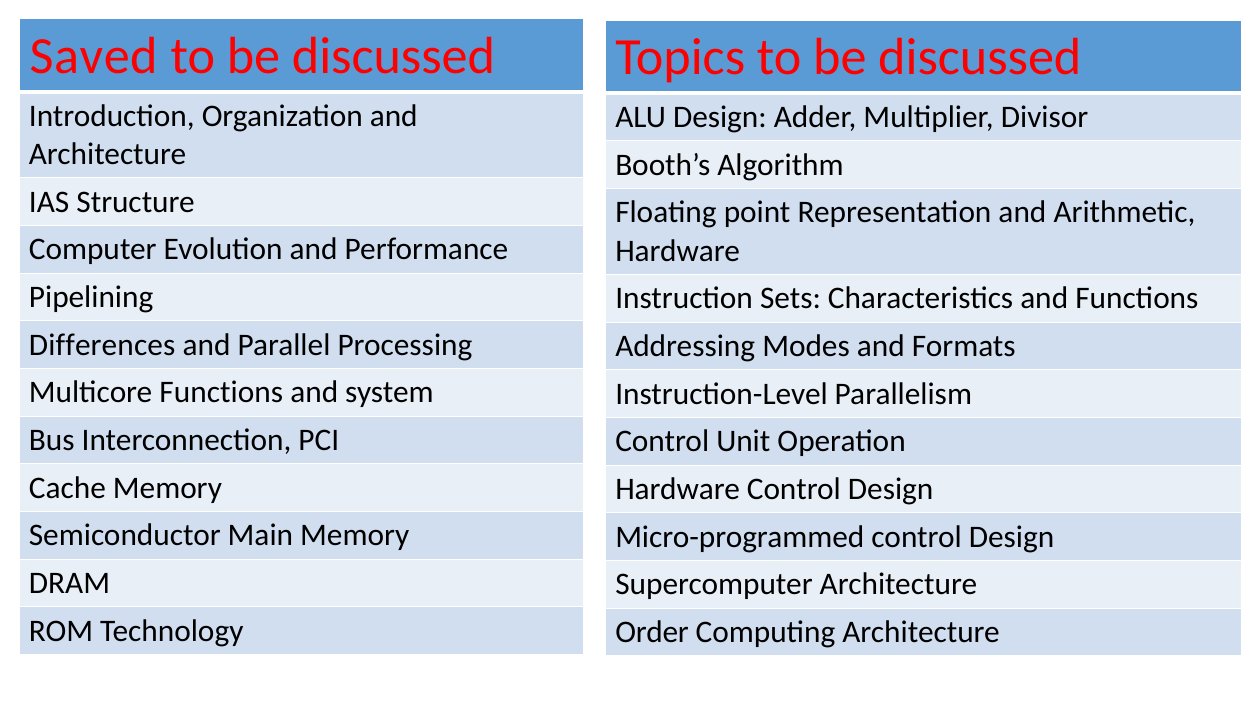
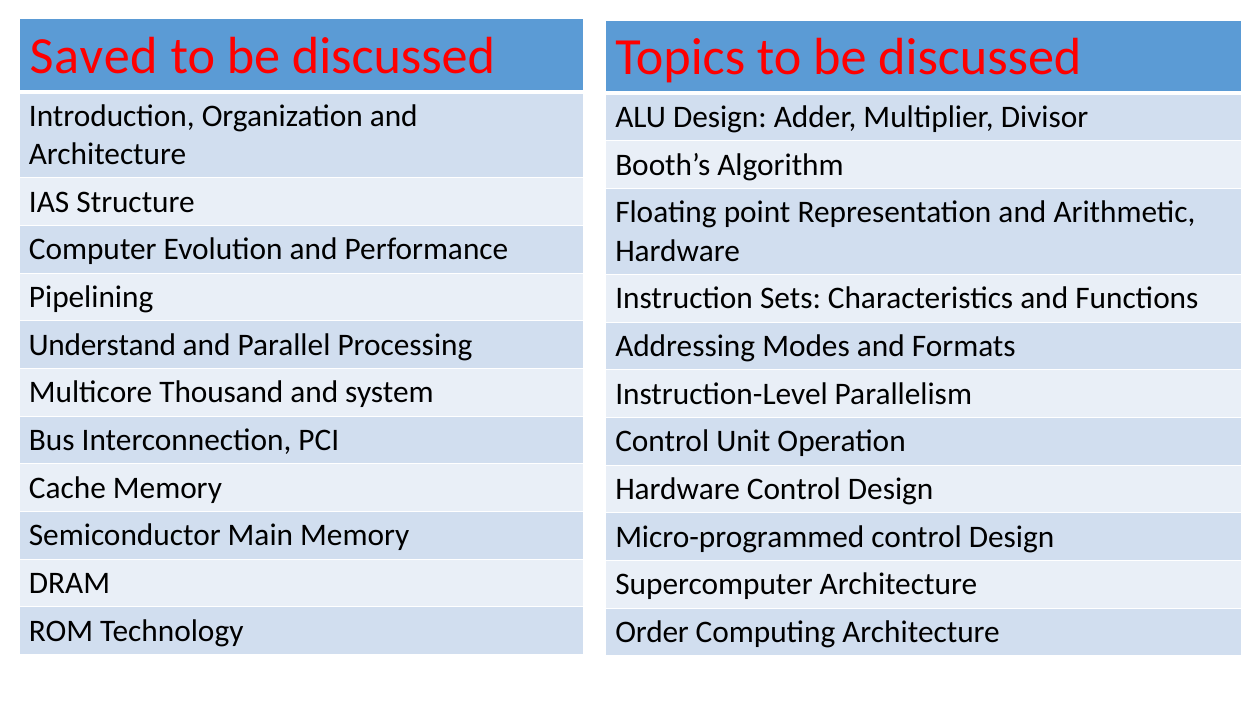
Differences: Differences -> Understand
Multicore Functions: Functions -> Thousand
